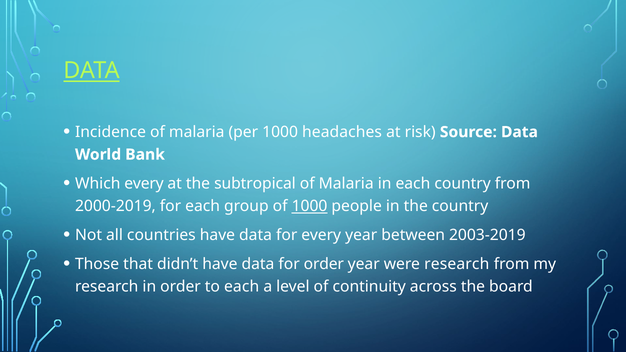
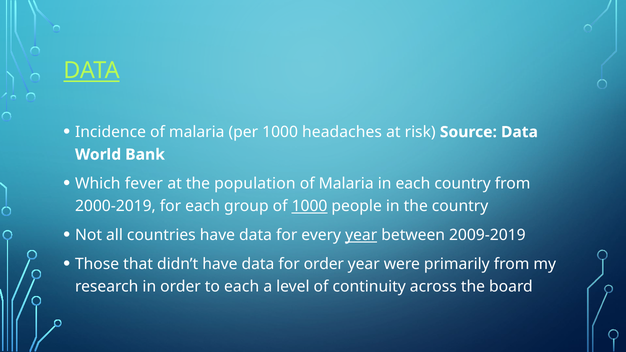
Which every: every -> fever
subtropical: subtropical -> population
year at (361, 235) underline: none -> present
2003-2019: 2003-2019 -> 2009-2019
were research: research -> primarily
